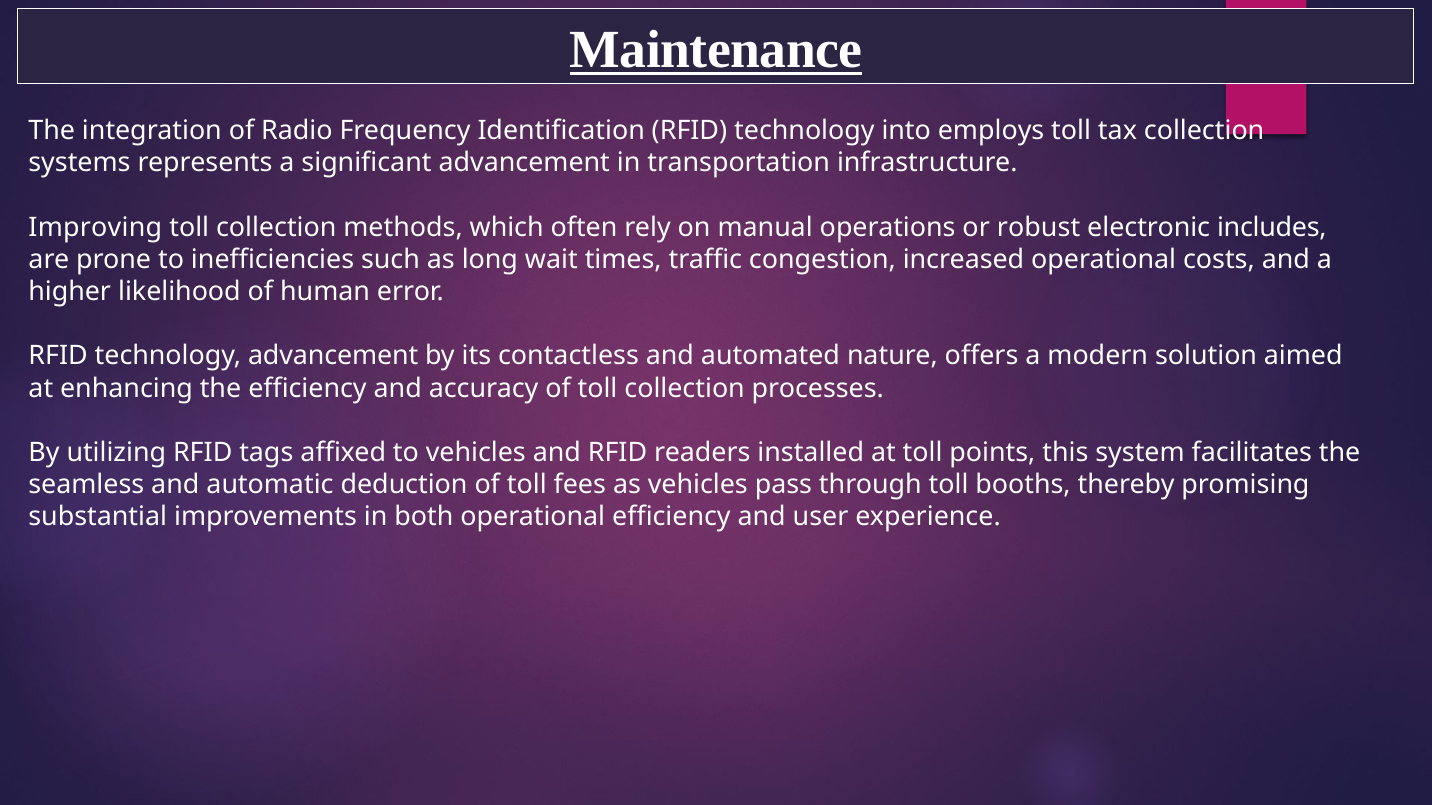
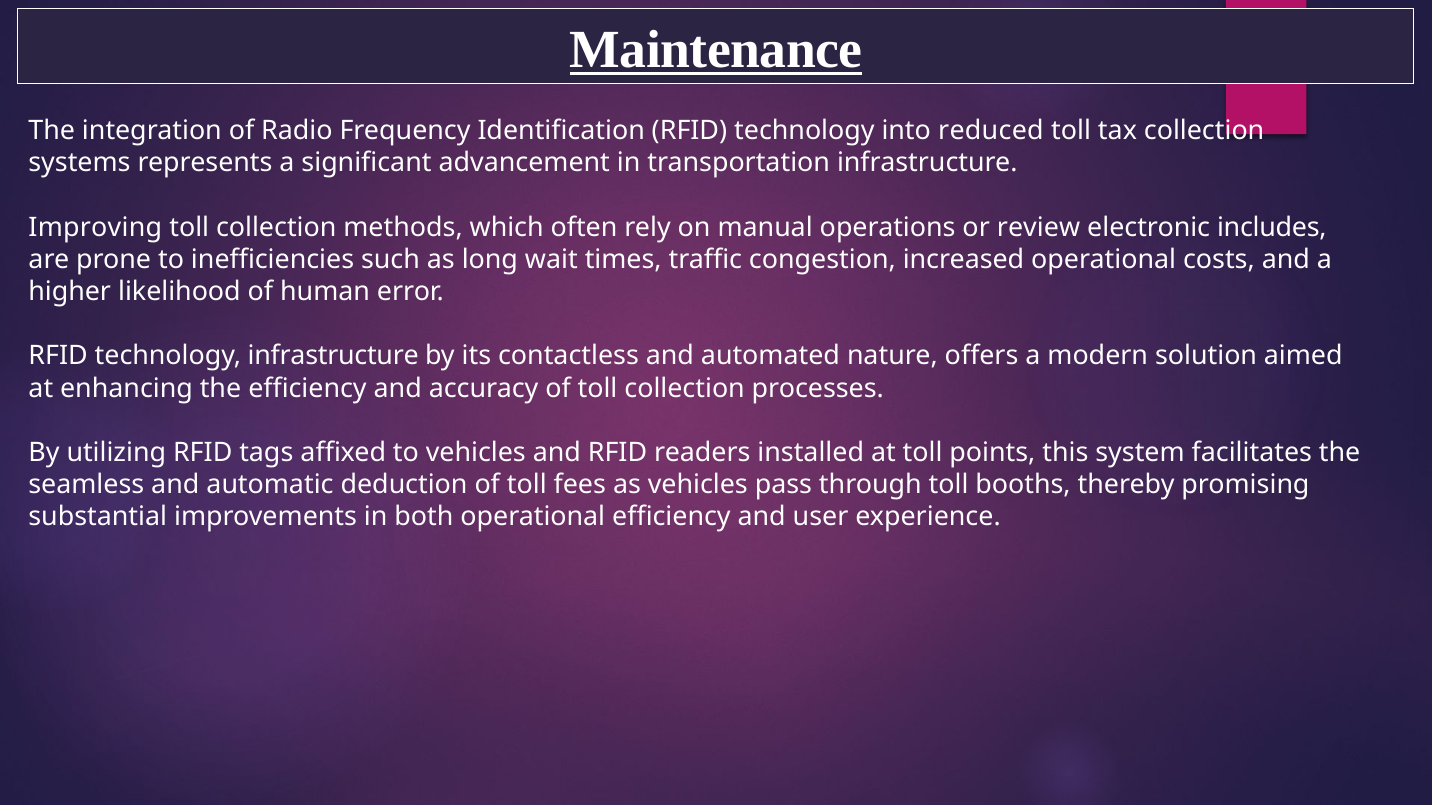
employs: employs -> reduced
robust: robust -> review
technology advancement: advancement -> infrastructure
